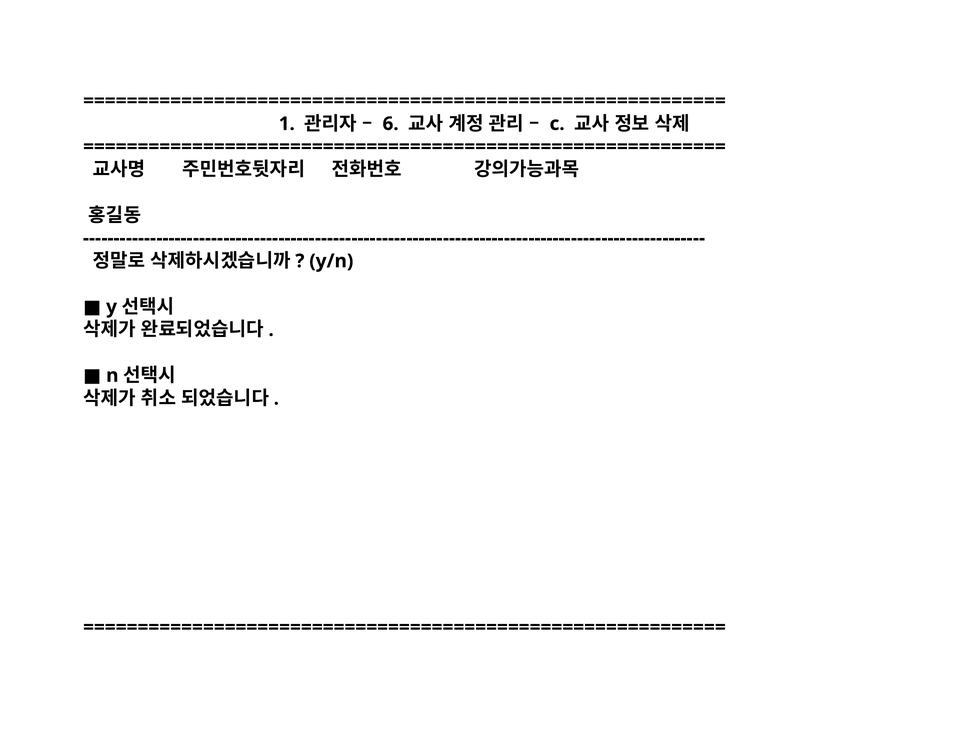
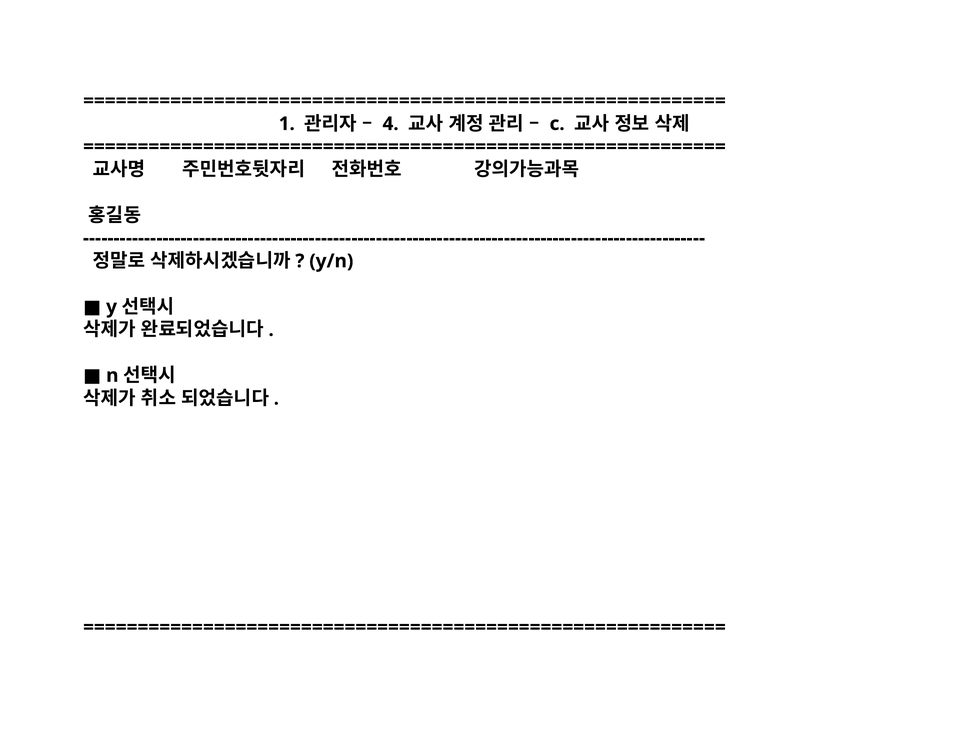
6: 6 -> 4
